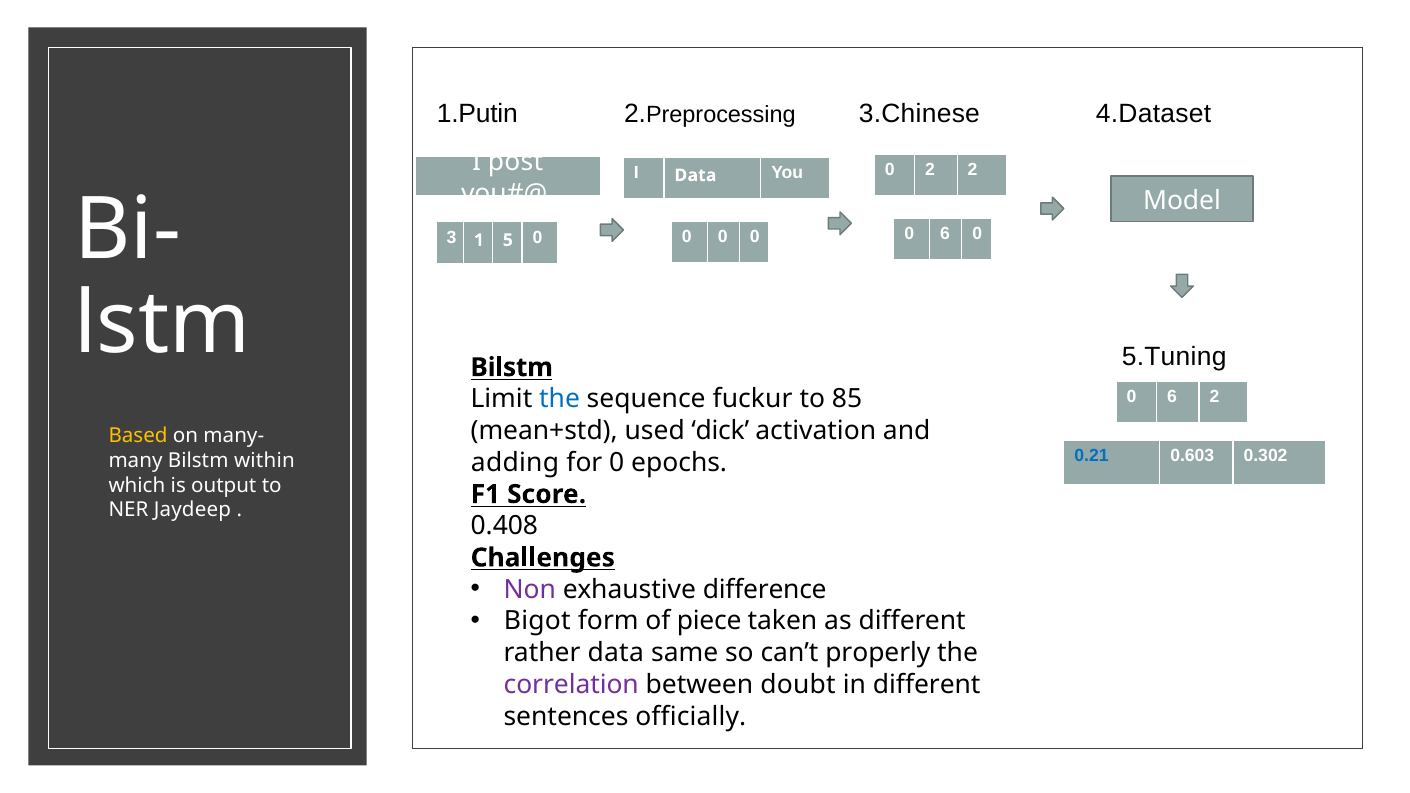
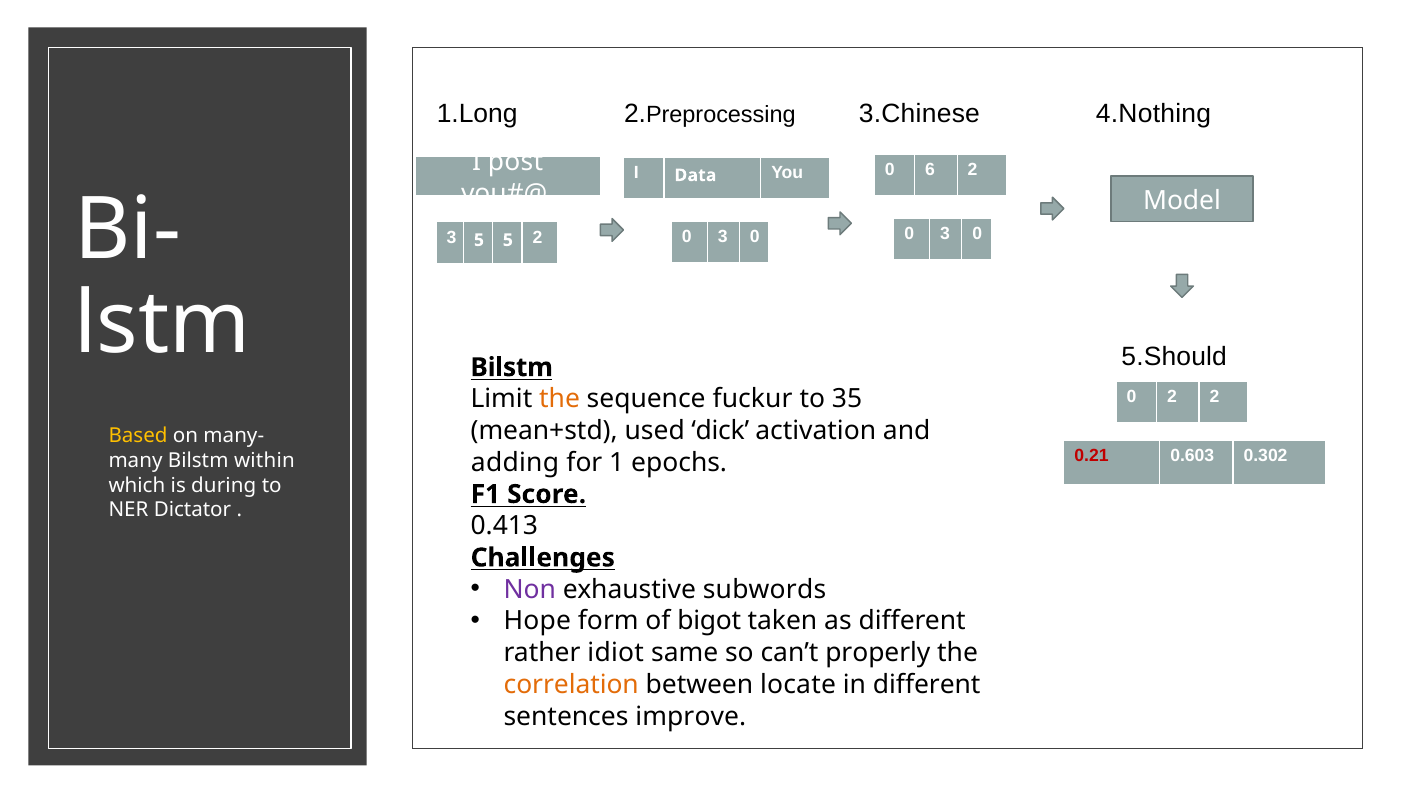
1.Putin: 1.Putin -> 1.Long
4.Dataset: 4.Dataset -> 4.Nothing
0 2: 2 -> 6
6 at (945, 234): 6 -> 3
3 1: 1 -> 5
5 0: 0 -> 2
0 at (723, 237): 0 -> 3
5.Tuning: 5.Tuning -> 5.Should
6 at (1172, 397): 6 -> 2
the at (560, 399) colour: blue -> orange
85: 85 -> 35
0.21 colour: blue -> red
for 0: 0 -> 1
output: output -> during
Jaydeep: Jaydeep -> Dictator
0.408: 0.408 -> 0.413
difference: difference -> subwords
Bigot: Bigot -> Hope
piece: piece -> bigot
rather data: data -> idiot
correlation colour: purple -> orange
doubt: doubt -> locate
officially: officially -> improve
